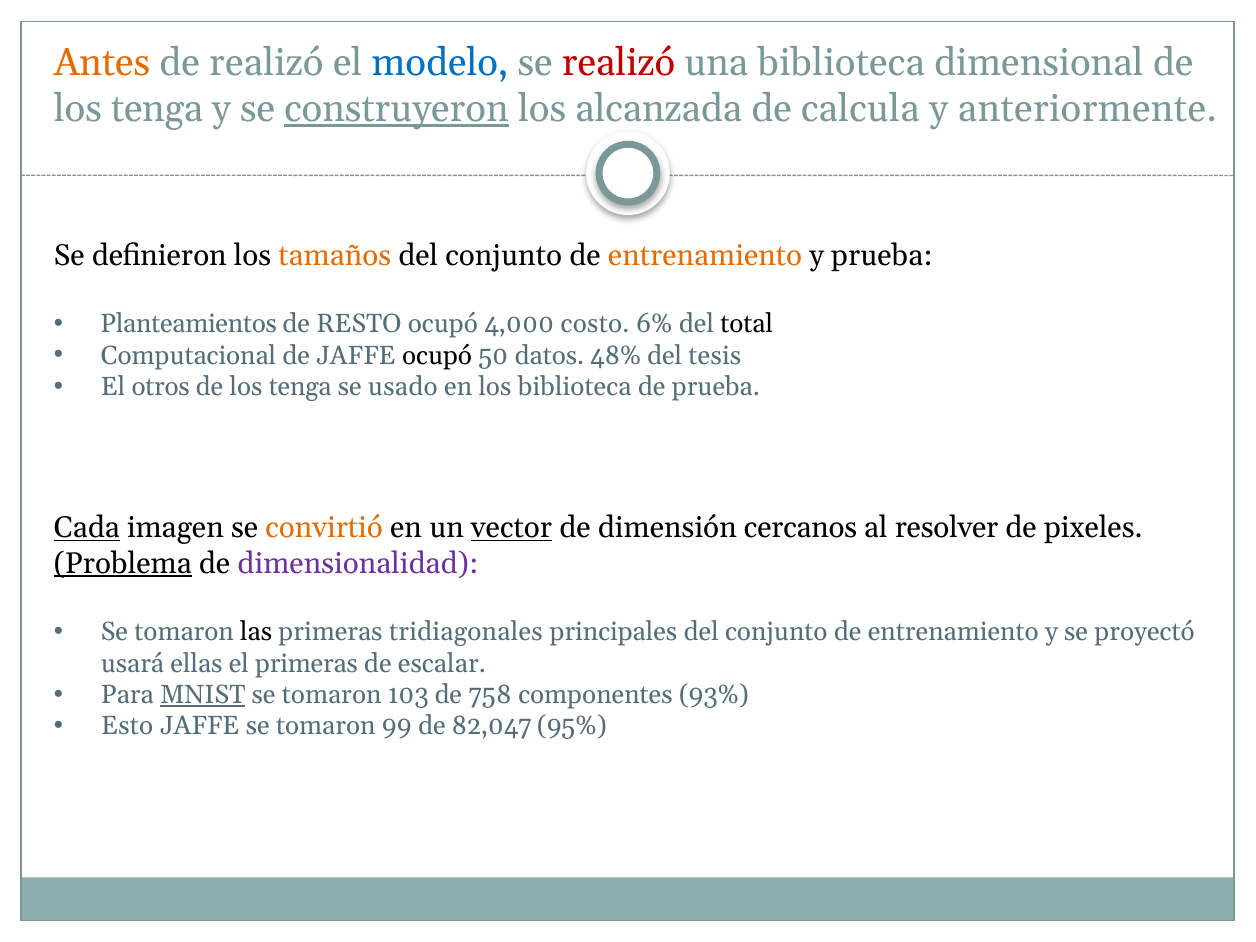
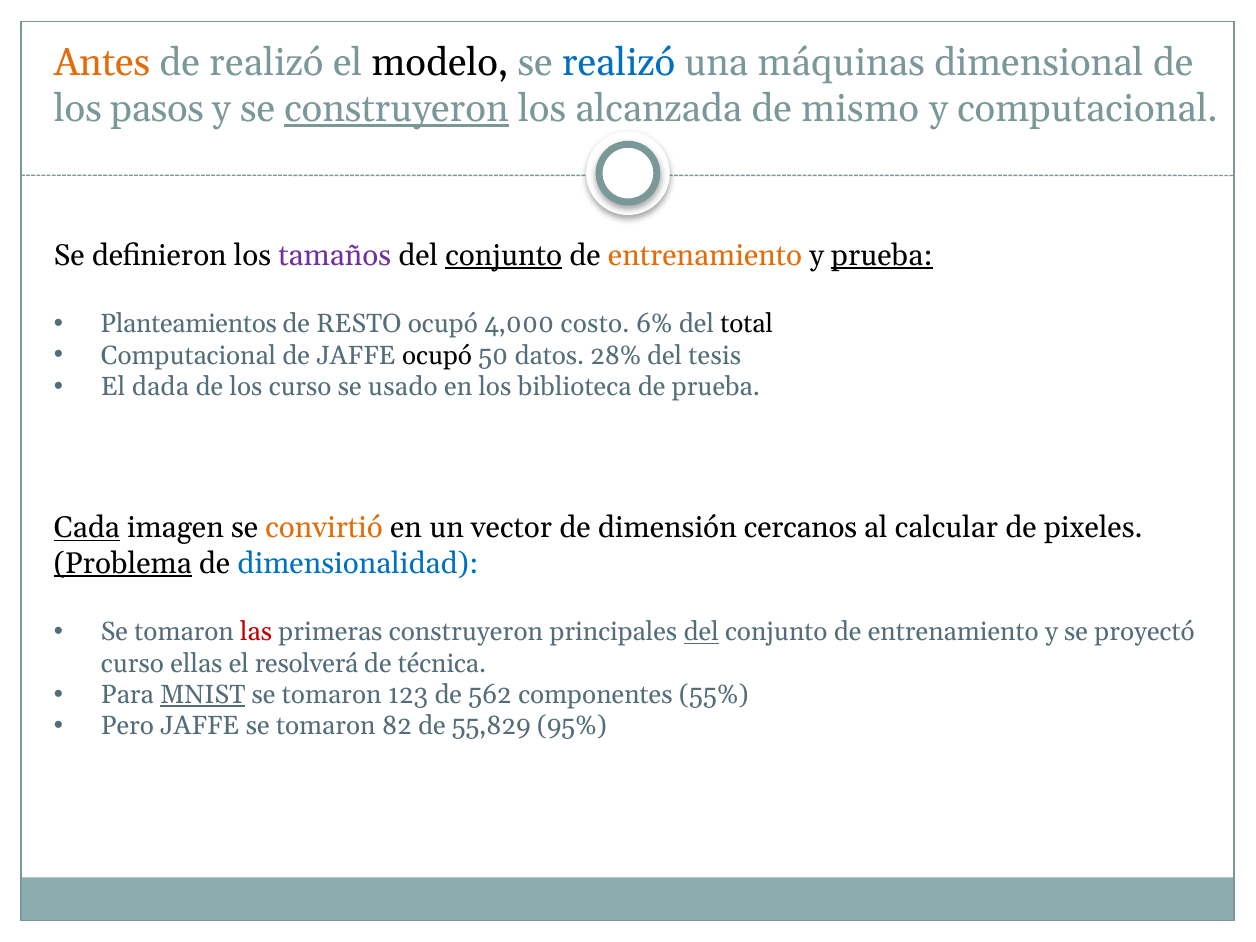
modelo colour: blue -> black
realizó at (619, 63) colour: red -> blue
una biblioteca: biblioteca -> máquinas
tenga at (157, 109): tenga -> pasos
calcula: calcula -> mismo
y anteriormente: anteriormente -> computacional
tamaños colour: orange -> purple
conjunto at (504, 255) underline: none -> present
prueba at (882, 255) underline: none -> present
48%: 48% -> 28%
otros: otros -> dada
tenga at (300, 387): tenga -> curso
vector underline: present -> none
resolver: resolver -> calcular
dimensionalidad colour: purple -> blue
las colour: black -> red
primeras tridiagonales: tridiagonales -> construyeron
del at (701, 632) underline: none -> present
usará at (132, 664): usará -> curso
el primeras: primeras -> resolverá
escalar: escalar -> técnica
103: 103 -> 123
758: 758 -> 562
93%: 93% -> 55%
Esto: Esto -> Pero
99: 99 -> 82
82,047: 82,047 -> 55,829
